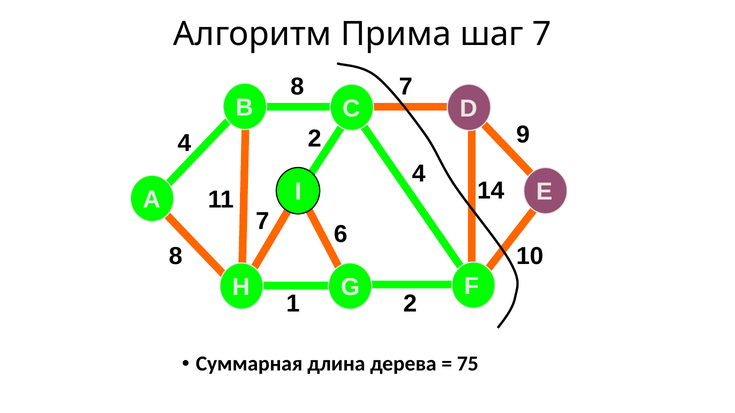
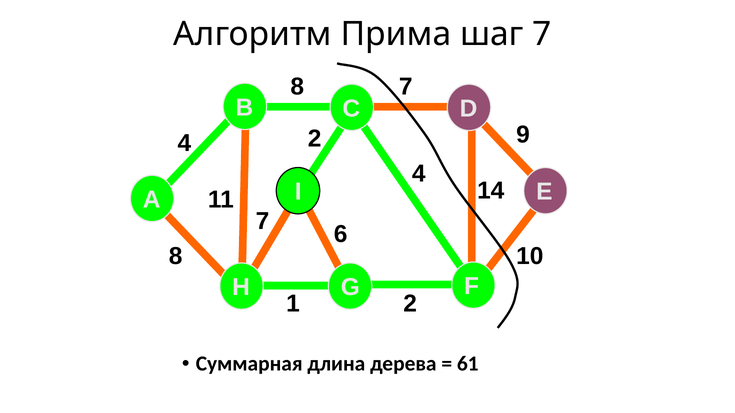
75: 75 -> 61
